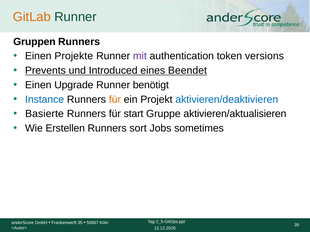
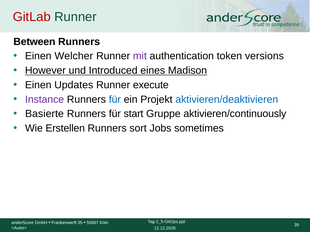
GitLab colour: orange -> red
Gruppen: Gruppen -> Between
Projekte: Projekte -> Welcher
Prevents: Prevents -> However
Beendet: Beendet -> Madison
Upgrade: Upgrade -> Updates
benötigt: benötigt -> execute
Instance colour: blue -> purple
für at (115, 100) colour: orange -> blue
aktivieren/aktualisieren: aktivieren/aktualisieren -> aktivieren/continuously
